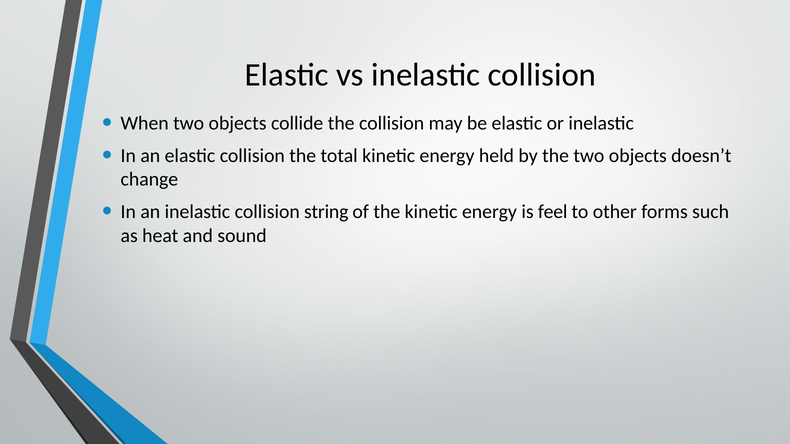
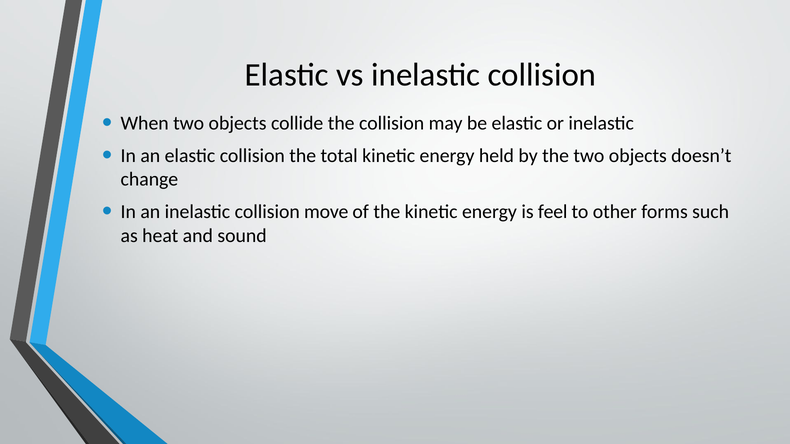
string: string -> move
